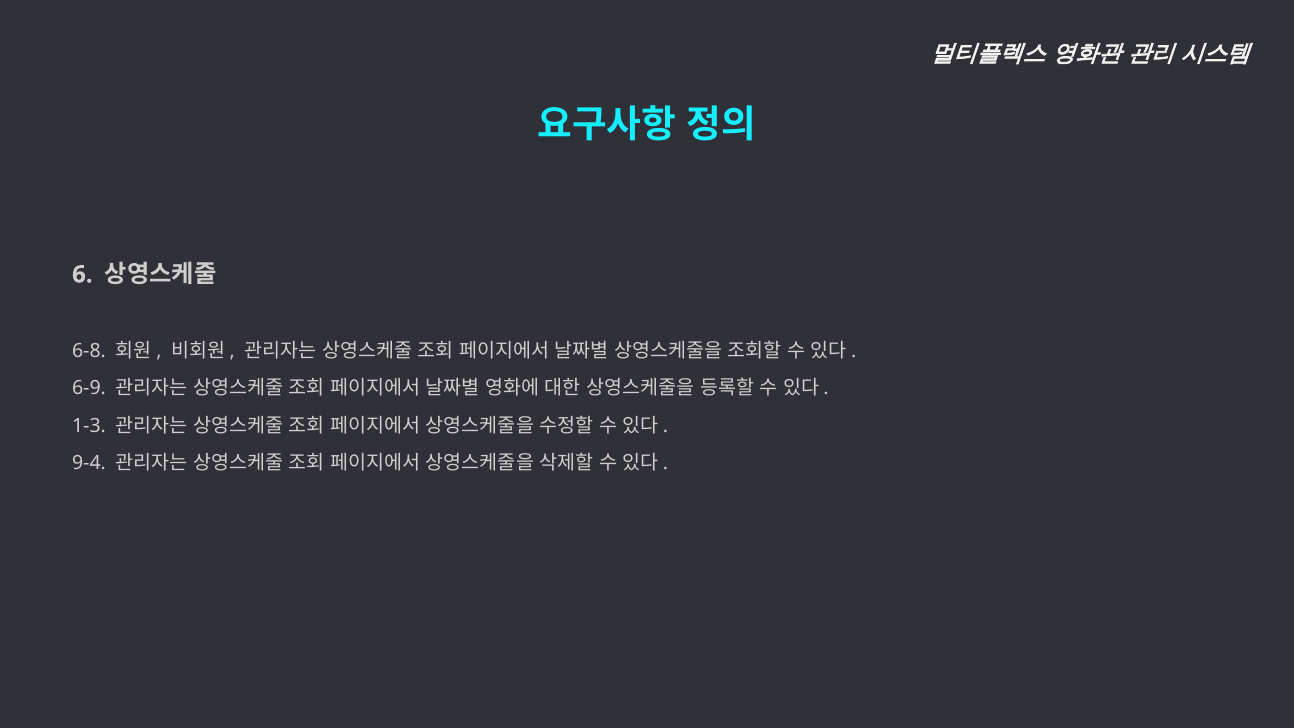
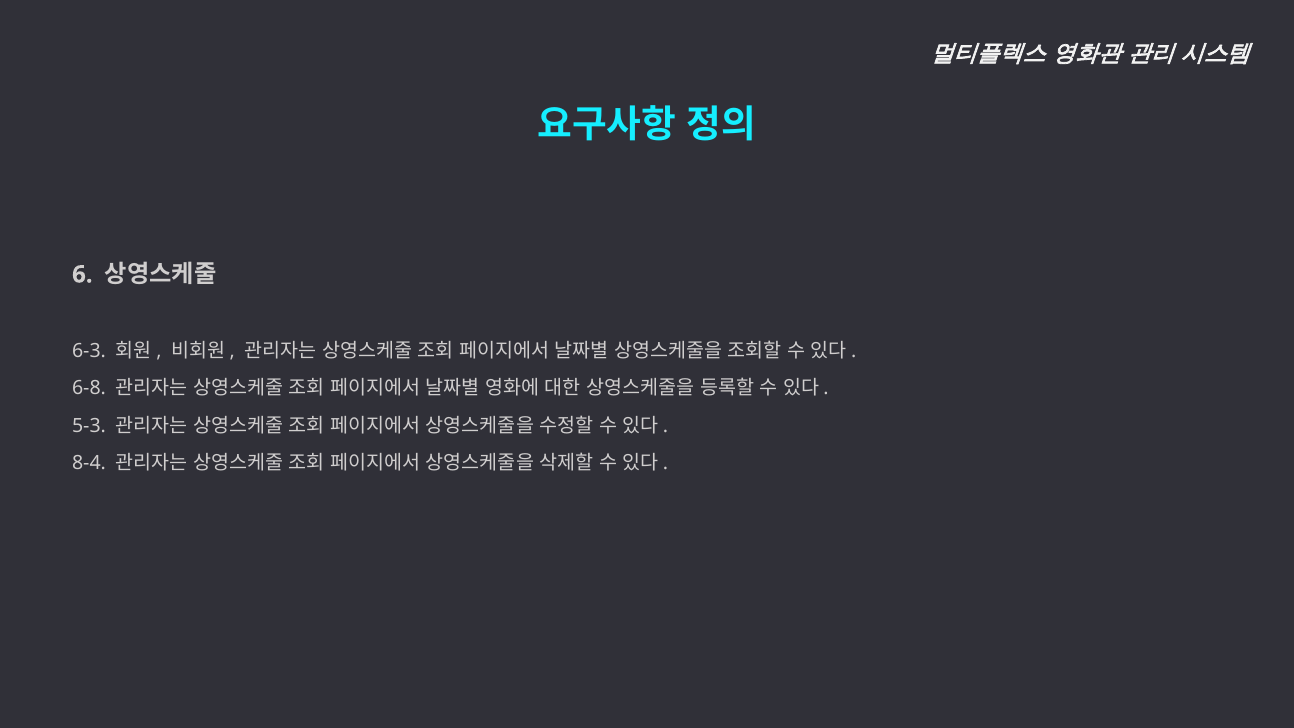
6-8: 6-8 -> 6-3
6-9: 6-9 -> 6-8
1-3: 1-3 -> 5-3
9-4: 9-4 -> 8-4
